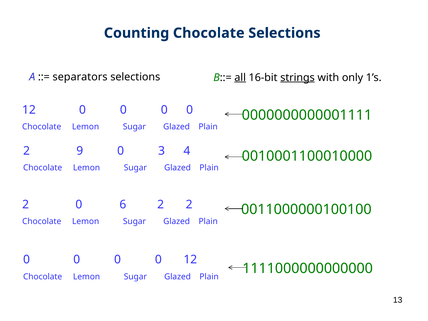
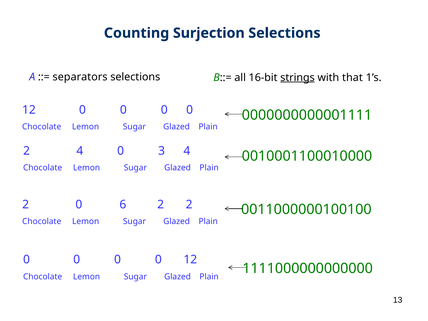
Counting Chocolate: Chocolate -> Surjection
all underline: present -> none
only: only -> that
2 9: 9 -> 4
